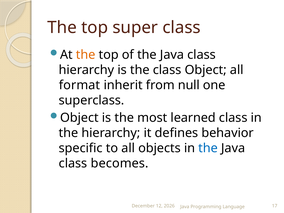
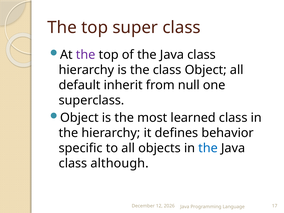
the at (86, 55) colour: orange -> purple
format: format -> default
becomes: becomes -> although
